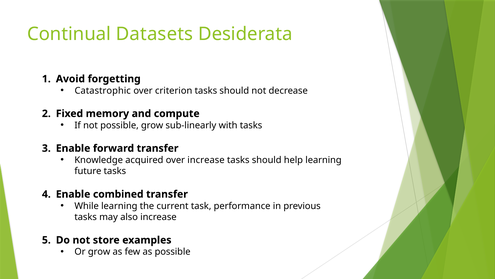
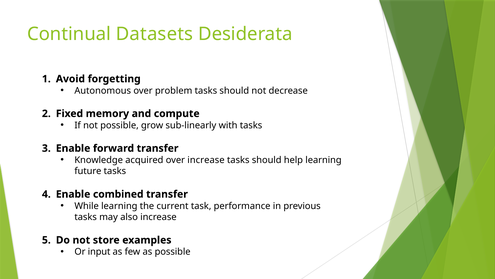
Catastrophic: Catastrophic -> Autonomous
criterion: criterion -> problem
Or grow: grow -> input
